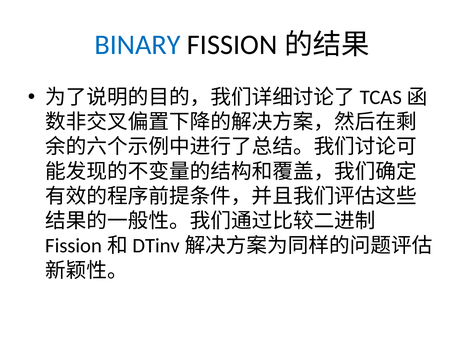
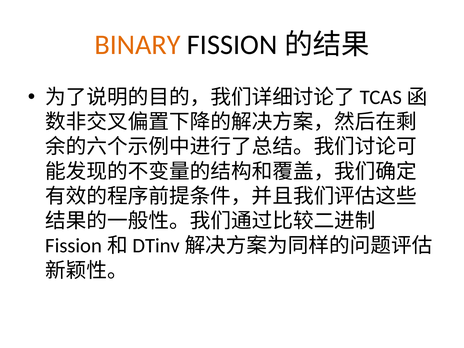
BINARY colour: blue -> orange
